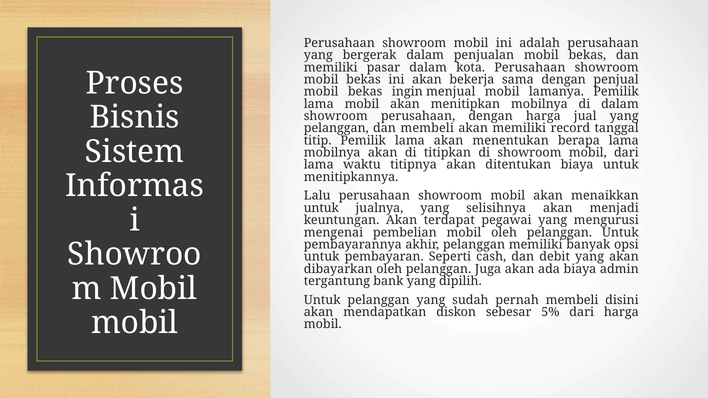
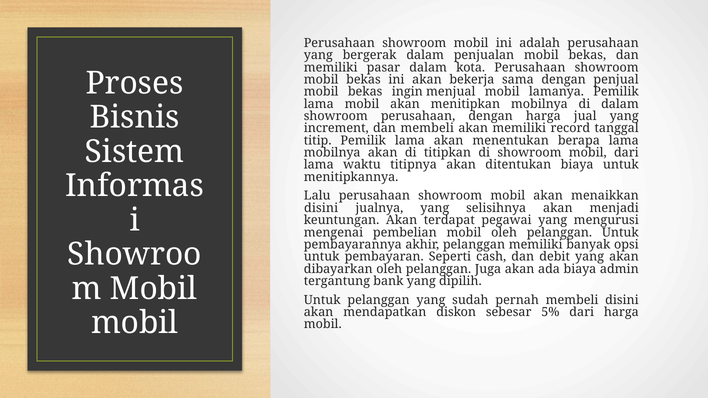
pelanggan at (336, 128): pelanggan -> increment
untuk at (321, 208): untuk -> disini
